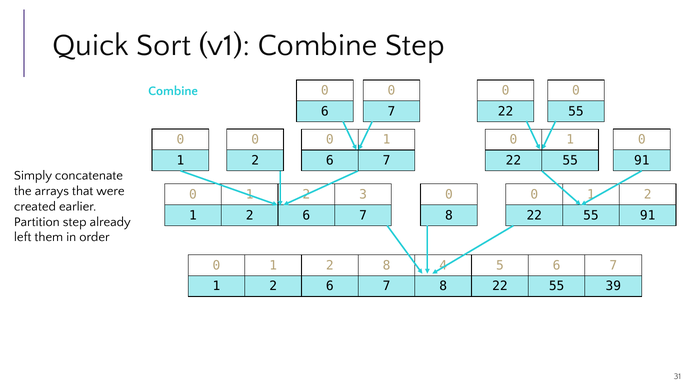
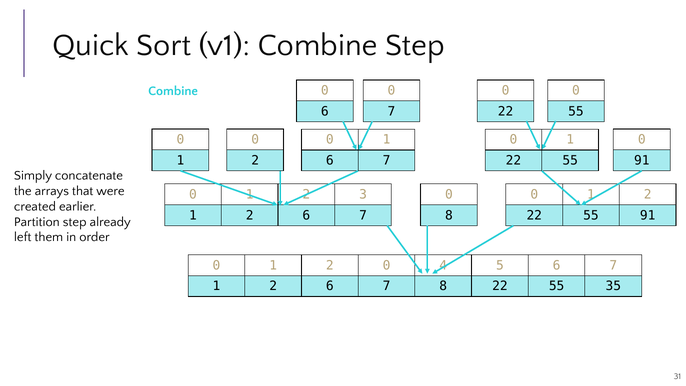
1 2 8: 8 -> 0
39: 39 -> 35
